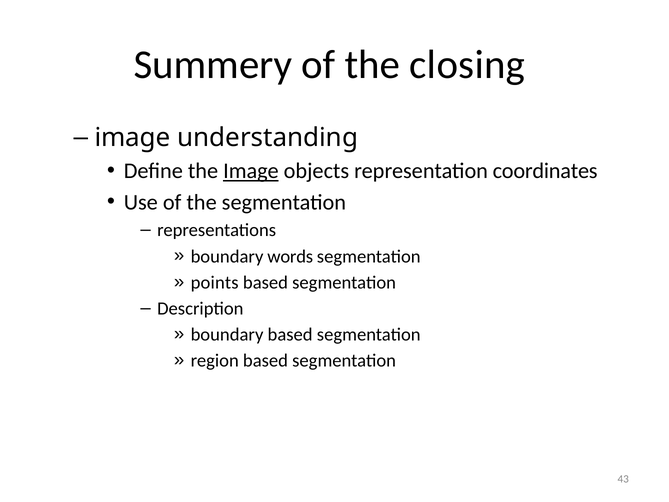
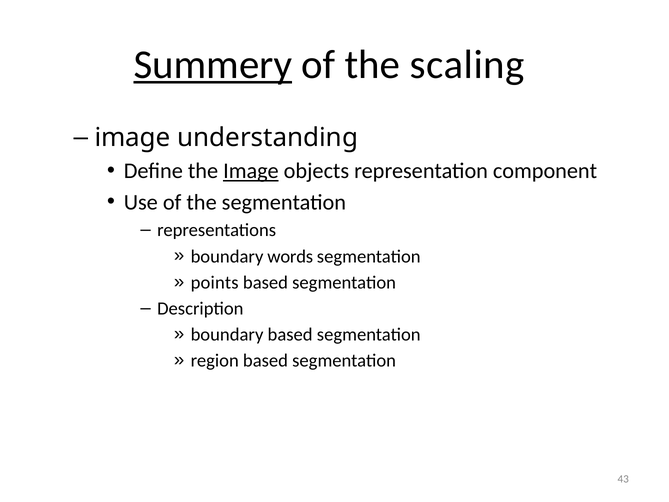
Summery underline: none -> present
closing: closing -> scaling
coordinates: coordinates -> component
